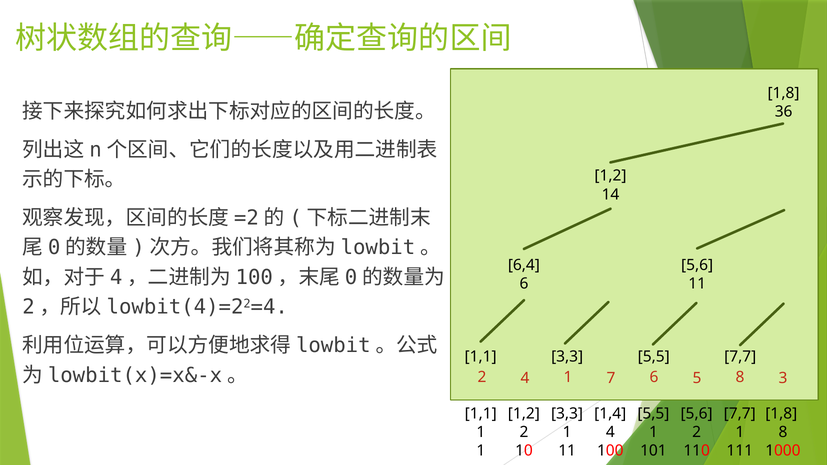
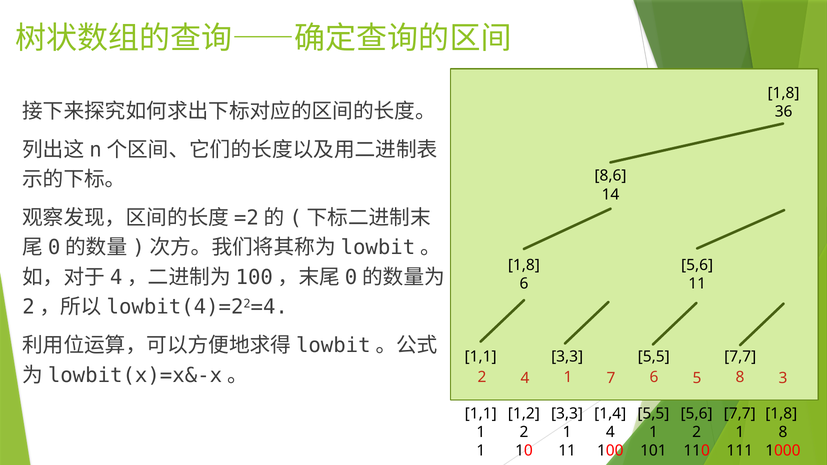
1,2 at (610, 176): 1,2 -> 8,6
6,4 at (524, 265): 6,4 -> 1,8
